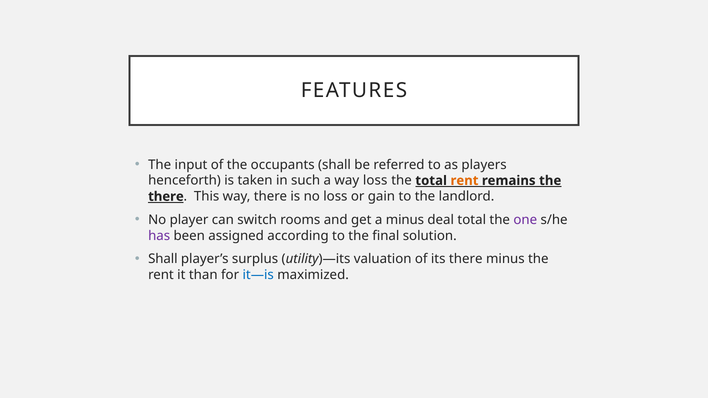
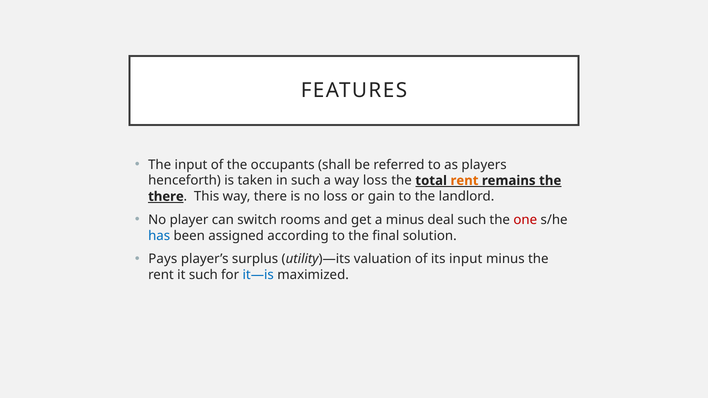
deal total: total -> such
one colour: purple -> red
has colour: purple -> blue
Shall at (163, 259): Shall -> Pays
its there: there -> input
it than: than -> such
